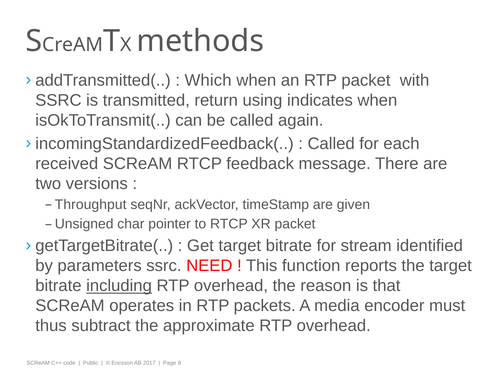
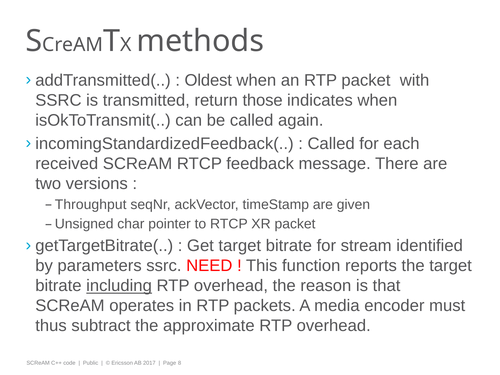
Which: Which -> Oldest
using: using -> those
